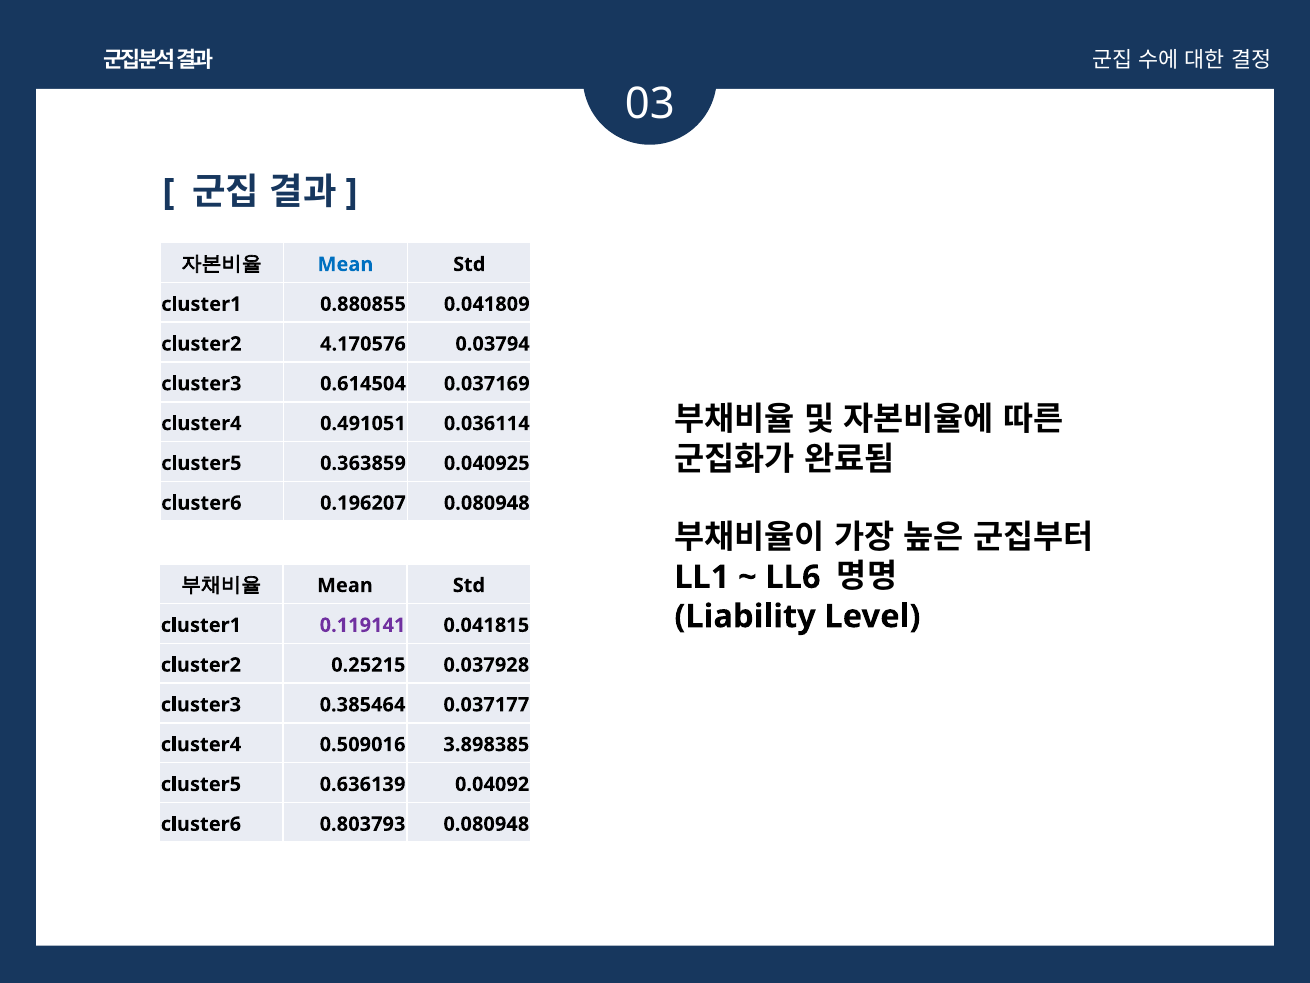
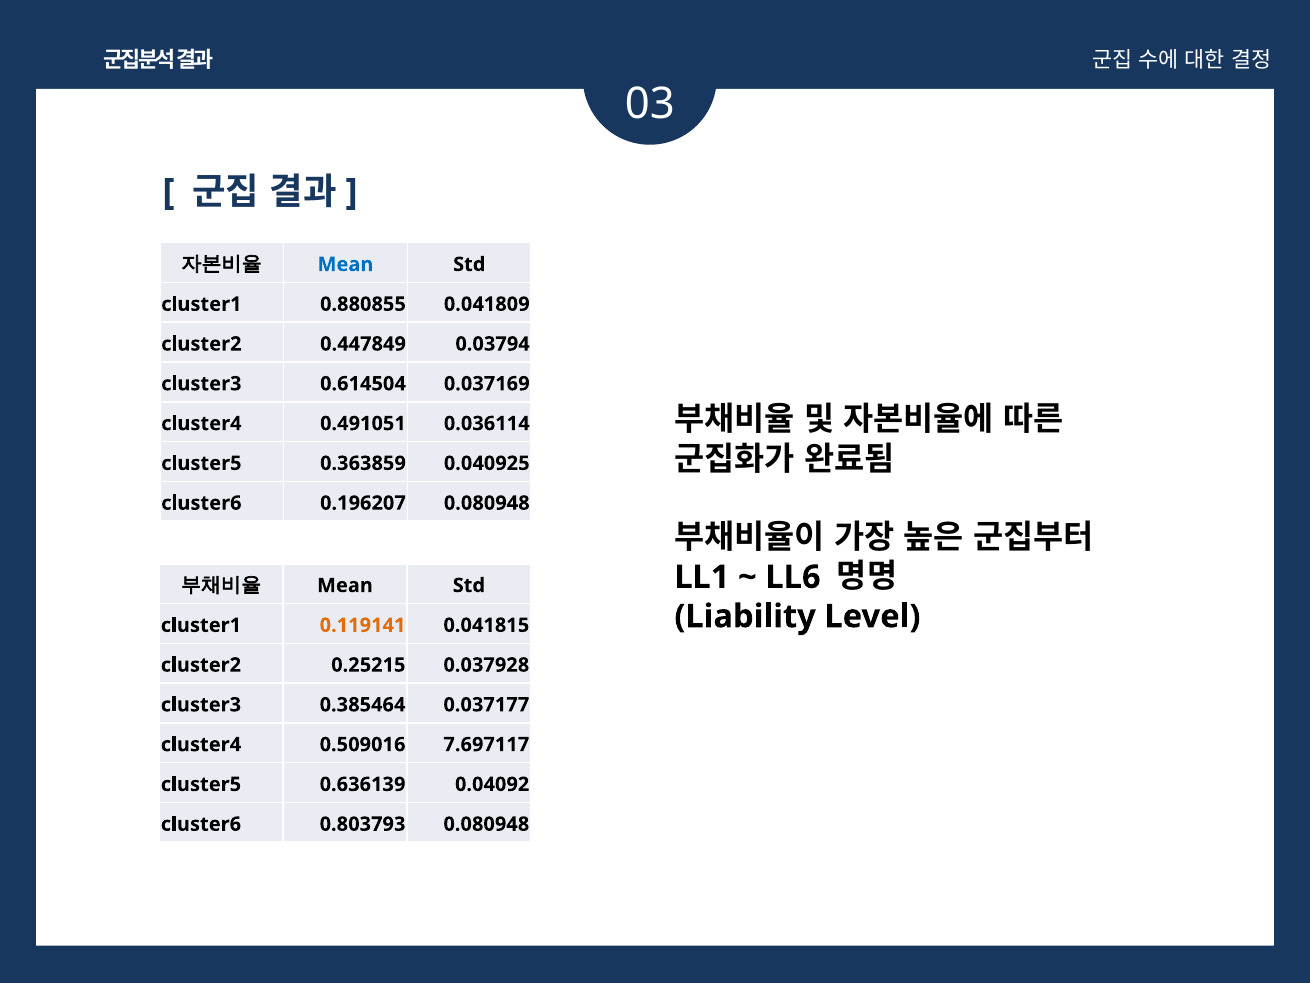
4.170576: 4.170576 -> 0.447849
0.119141 colour: purple -> orange
3.898385: 3.898385 -> 7.697117
